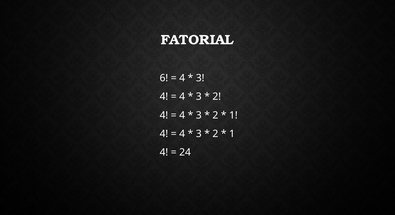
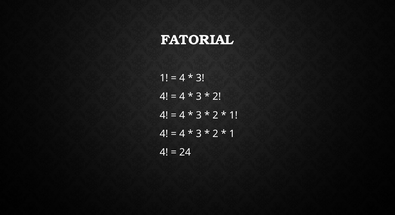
6 at (164, 78): 6 -> 1
